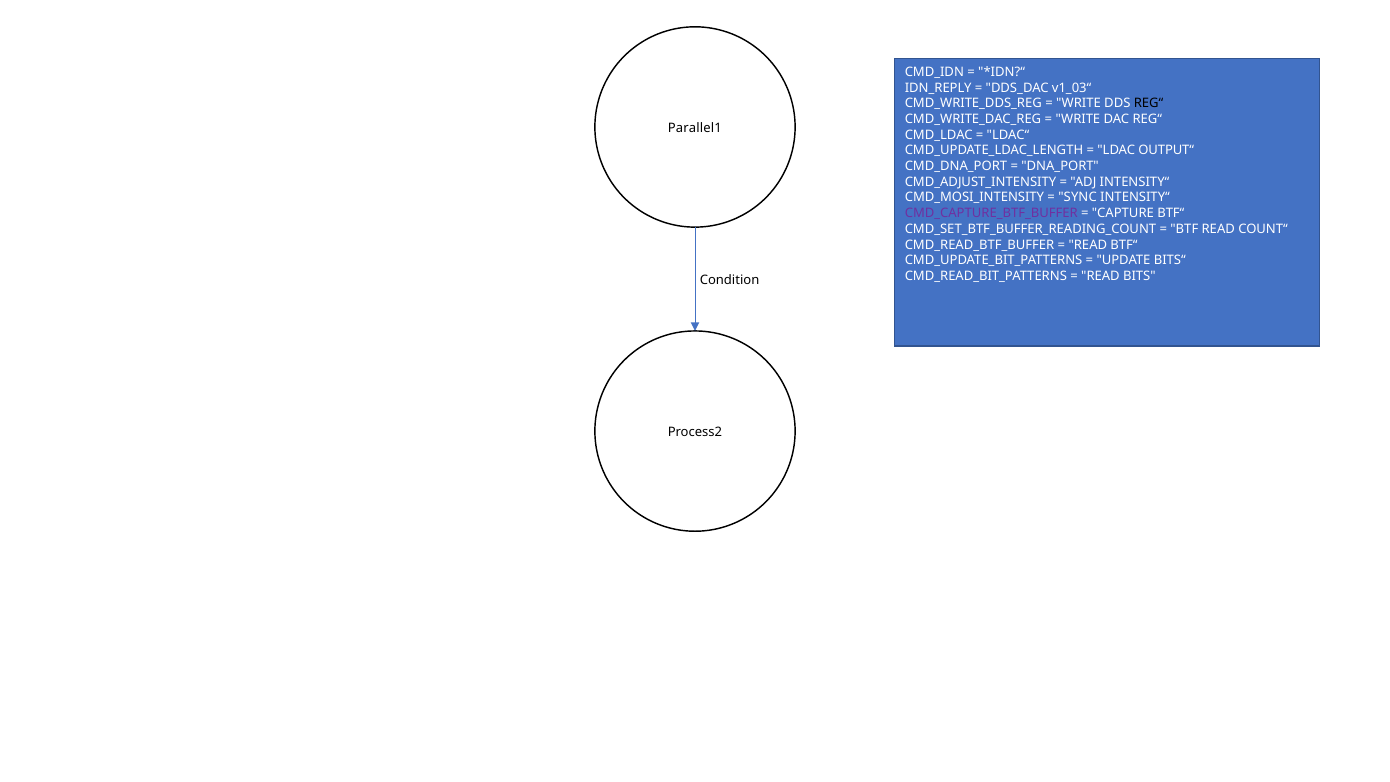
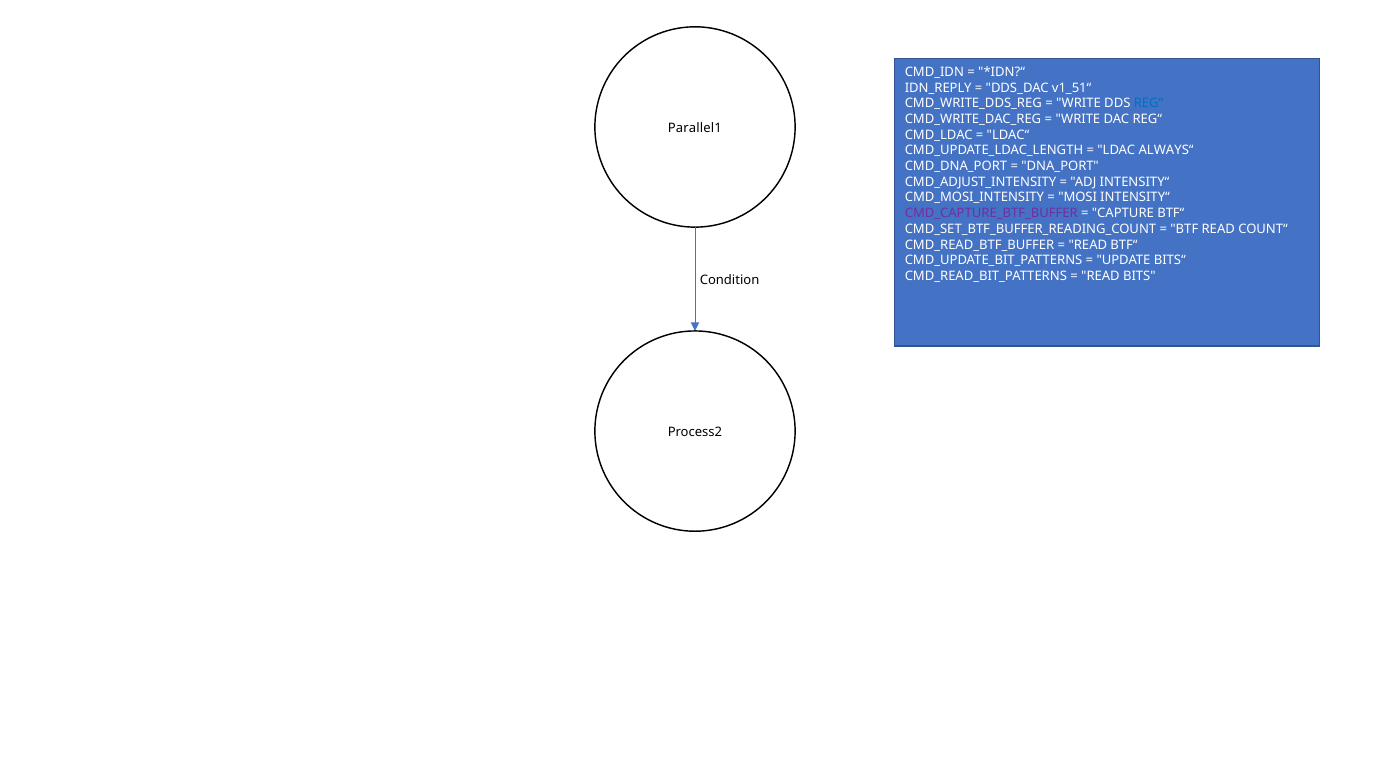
v1_03“: v1_03“ -> v1_51“
REG“ at (1149, 104) colour: black -> blue
OUTPUT“: OUTPUT“ -> ALWAYS“
SYNC: SYNC -> MOSI
